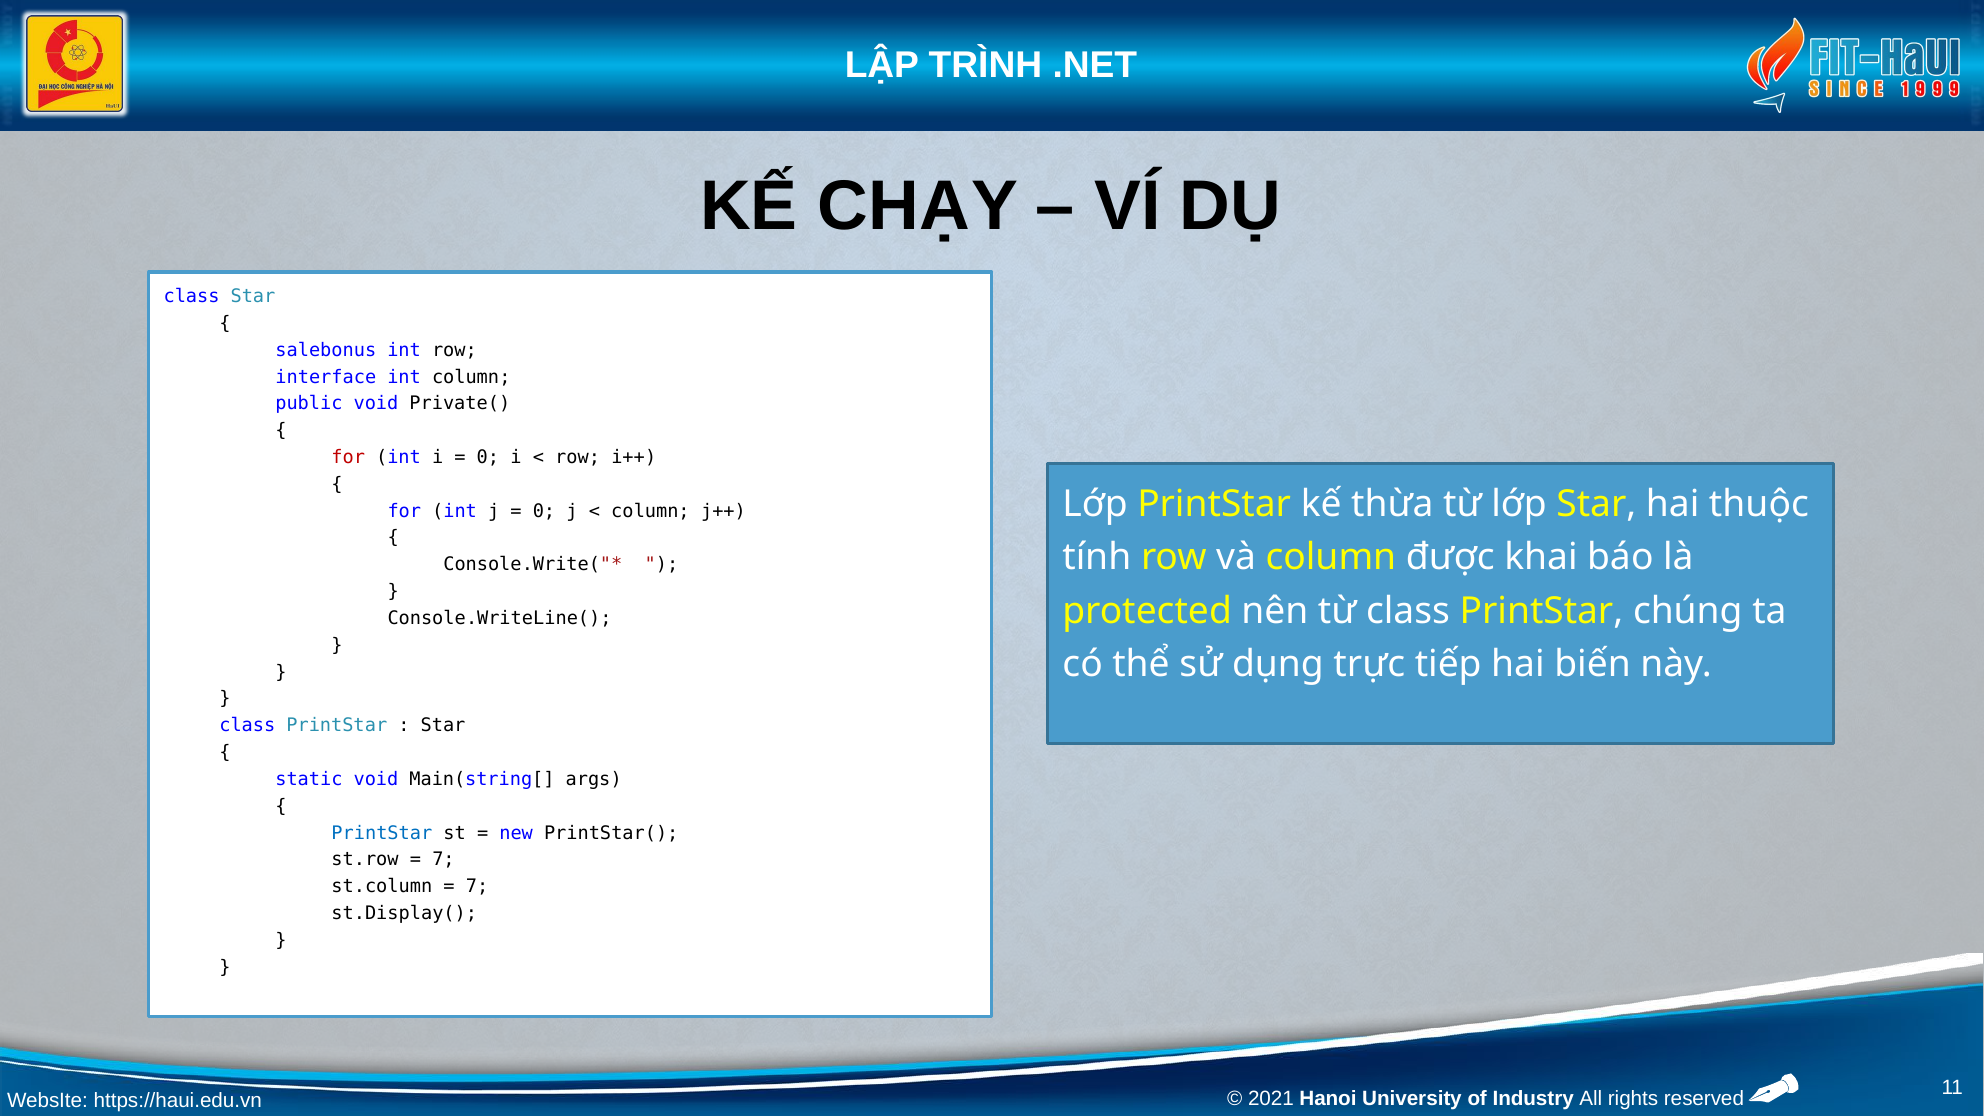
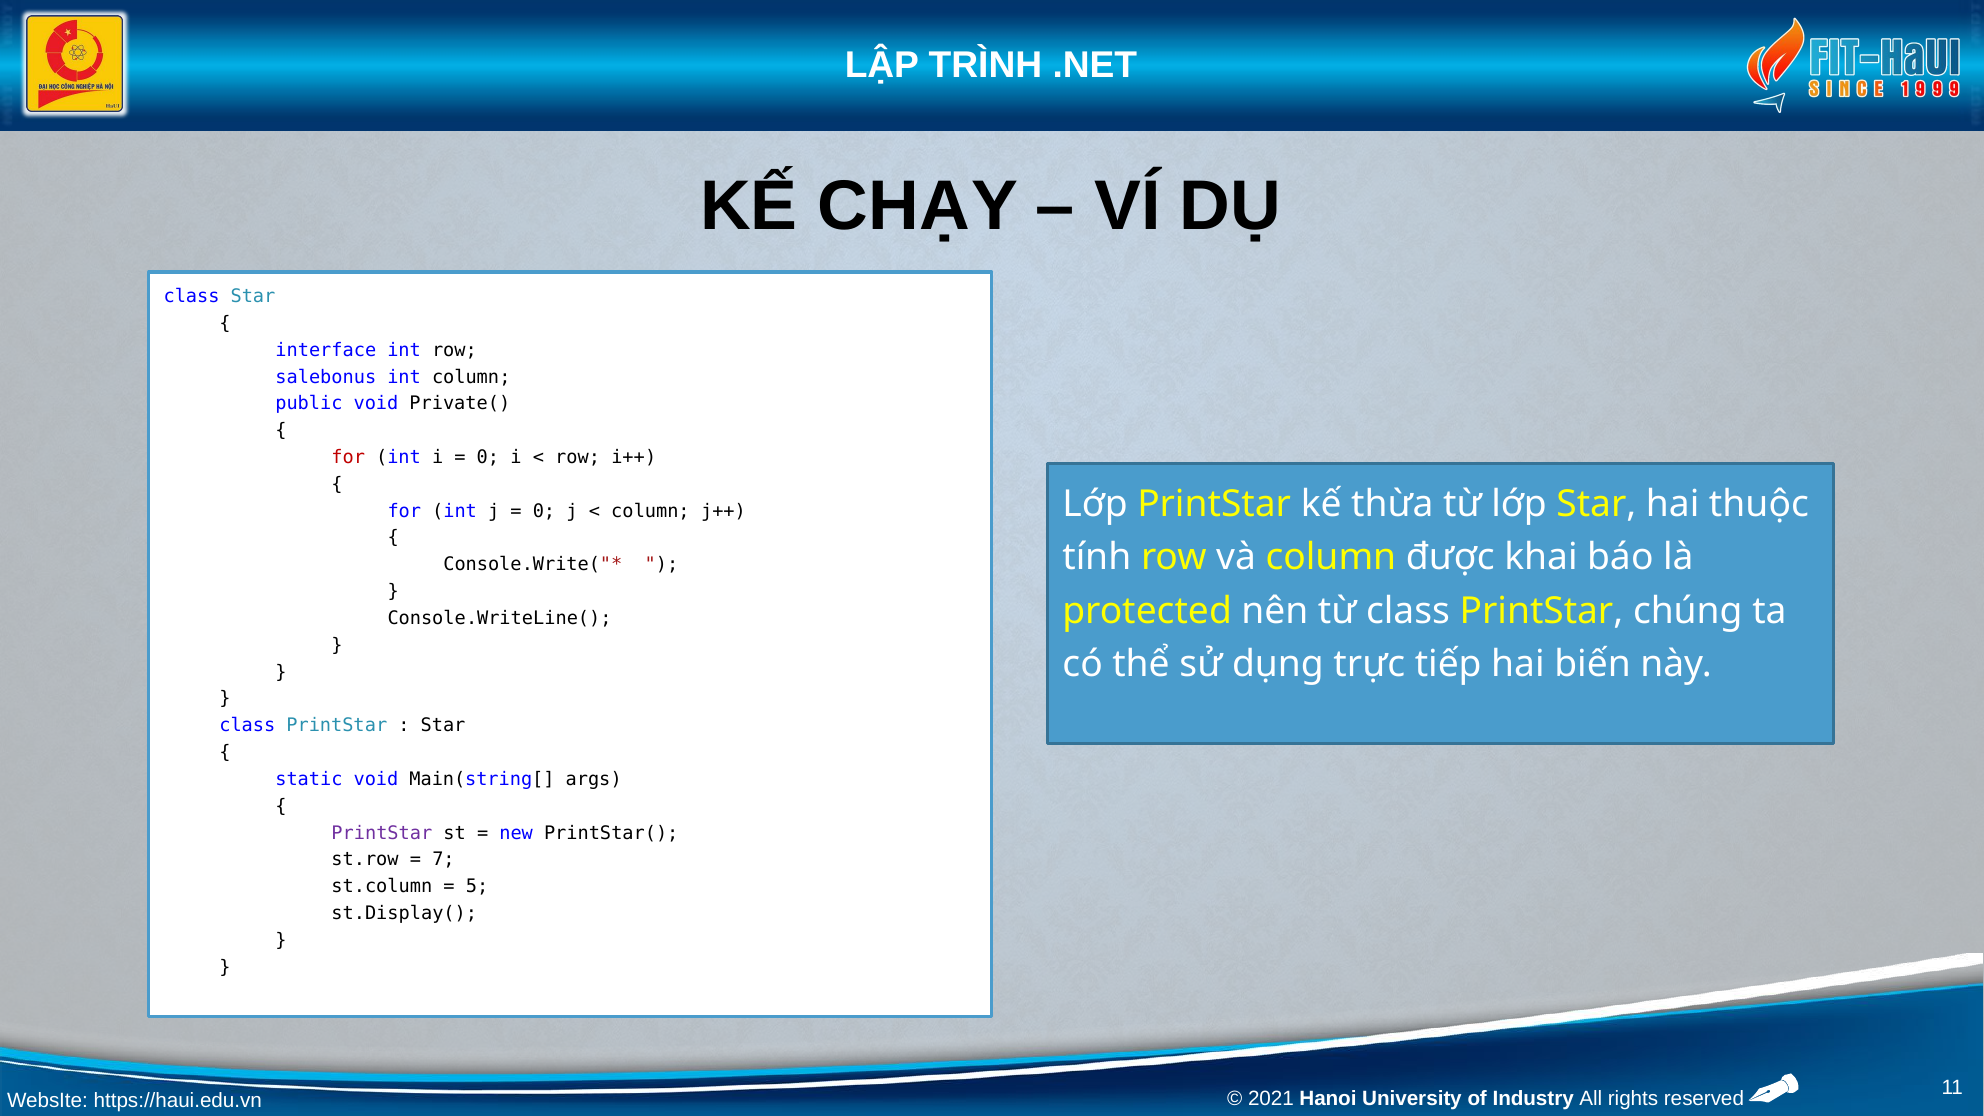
salebonus: salebonus -> interface
interface: interface -> salebonus
PrintStar at (382, 833) colour: blue -> purple
7 at (477, 887): 7 -> 5
